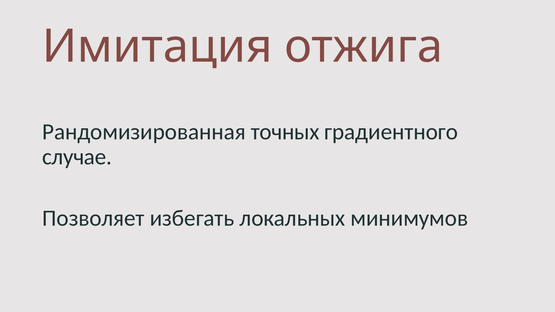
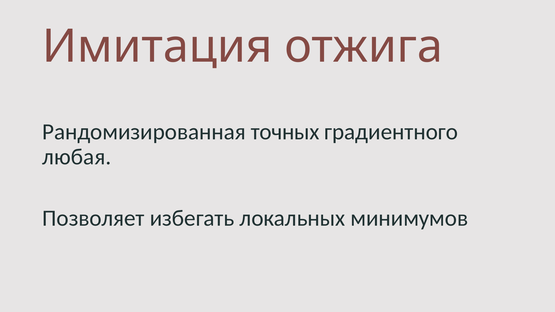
случае: случае -> любая
